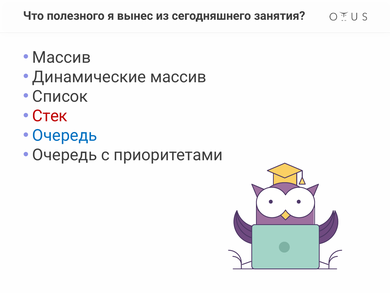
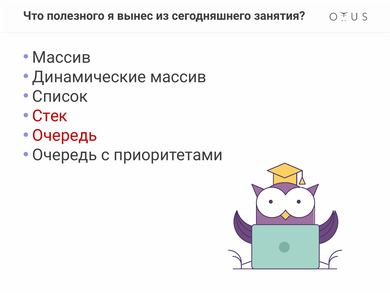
Очередь at (65, 135) colour: blue -> red
